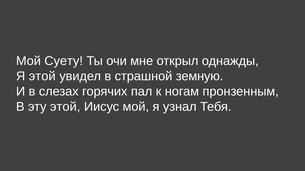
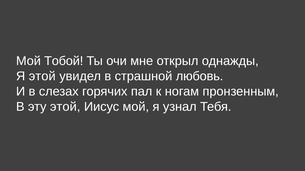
Суету: Суету -> Тобой
земную: земную -> любовь
